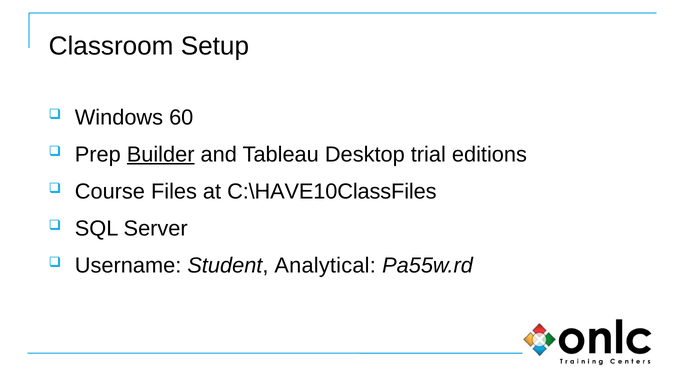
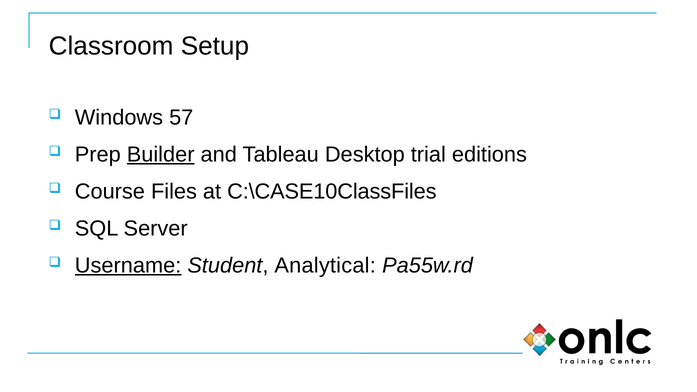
60: 60 -> 57
C:\HAVE10ClassFiles: C:\HAVE10ClassFiles -> C:\CASE10ClassFiles
Username underline: none -> present
